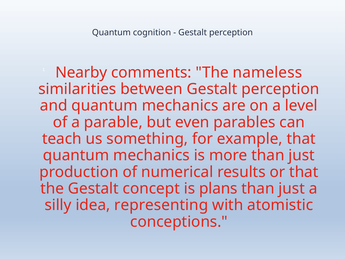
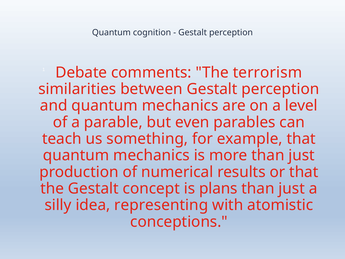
Nearby: Nearby -> Debate
nameless: nameless -> terrorism
